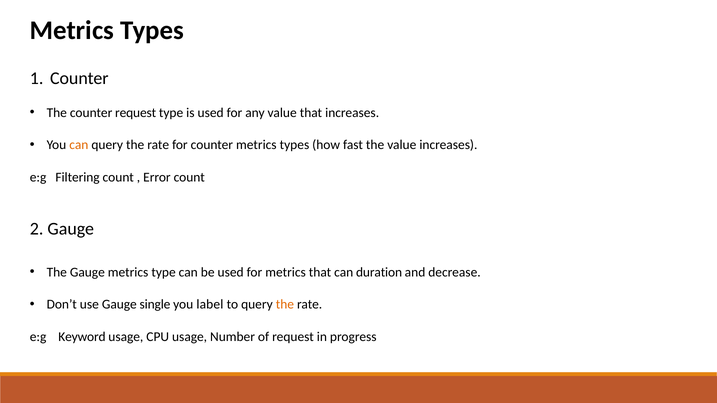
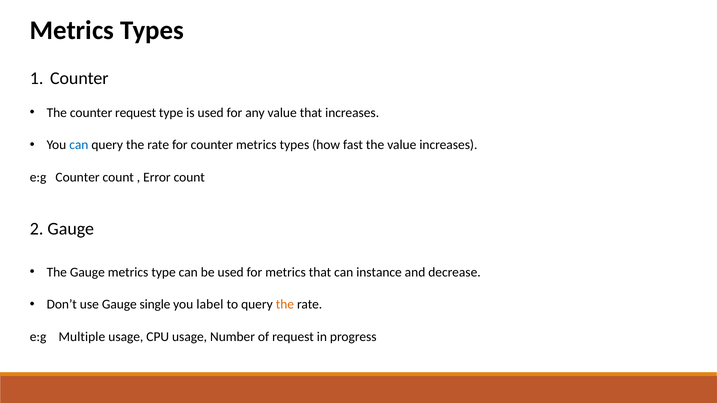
can at (79, 145) colour: orange -> blue
e:g Filtering: Filtering -> Counter
duration: duration -> instance
Keyword: Keyword -> Multiple
